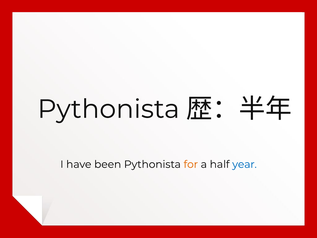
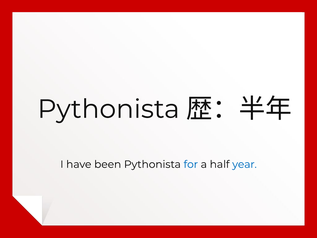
for colour: orange -> blue
